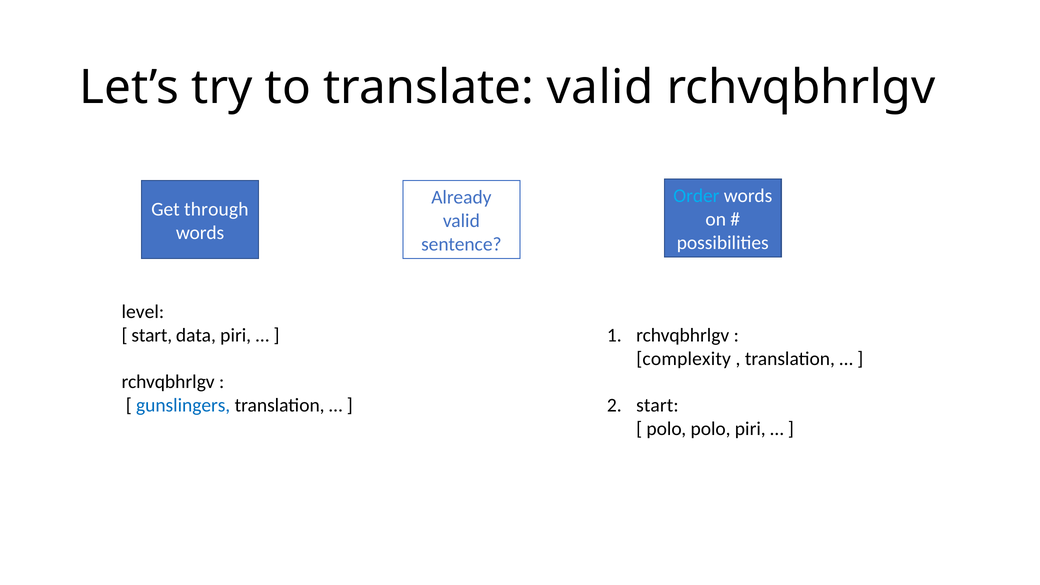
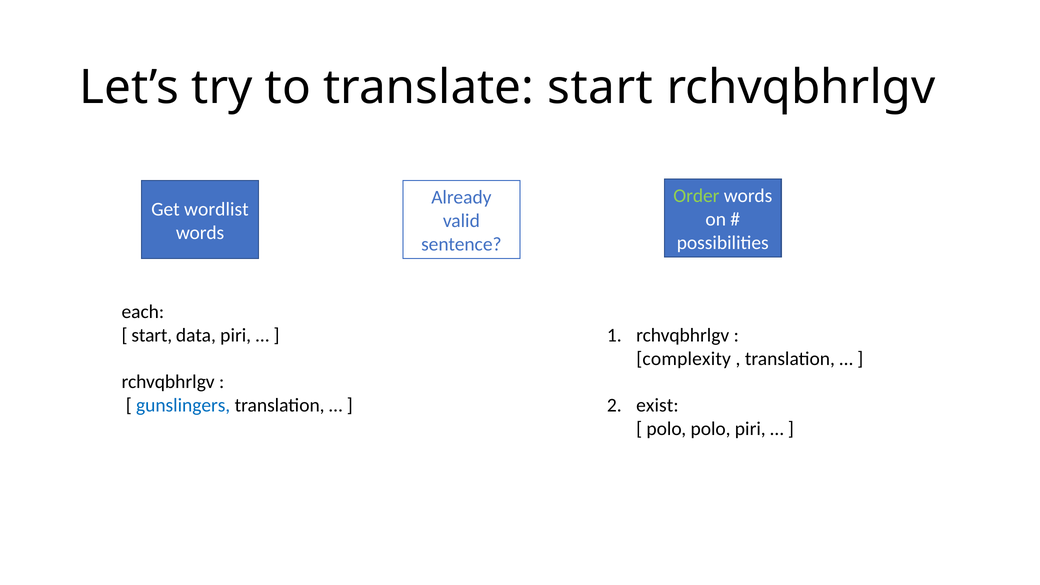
translate valid: valid -> start
Order colour: light blue -> light green
through: through -> wordlist
level: level -> each
start at (657, 406): start -> exist
